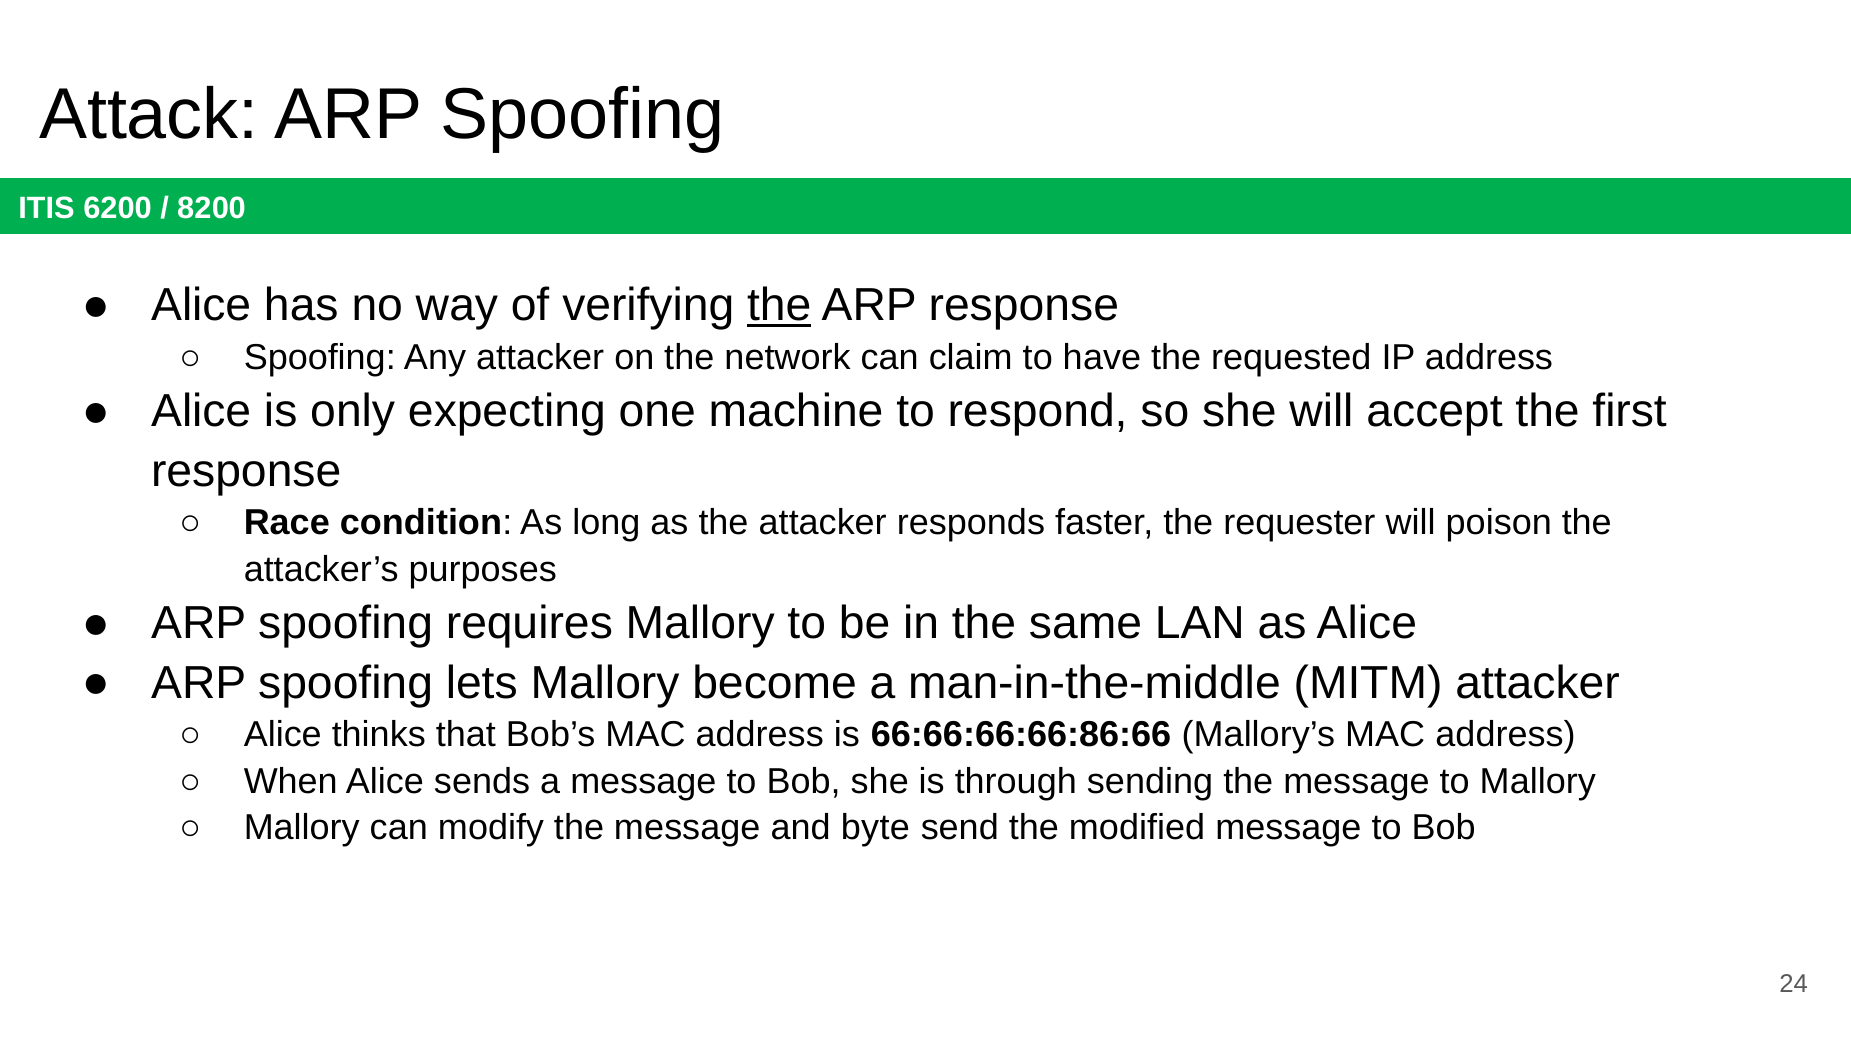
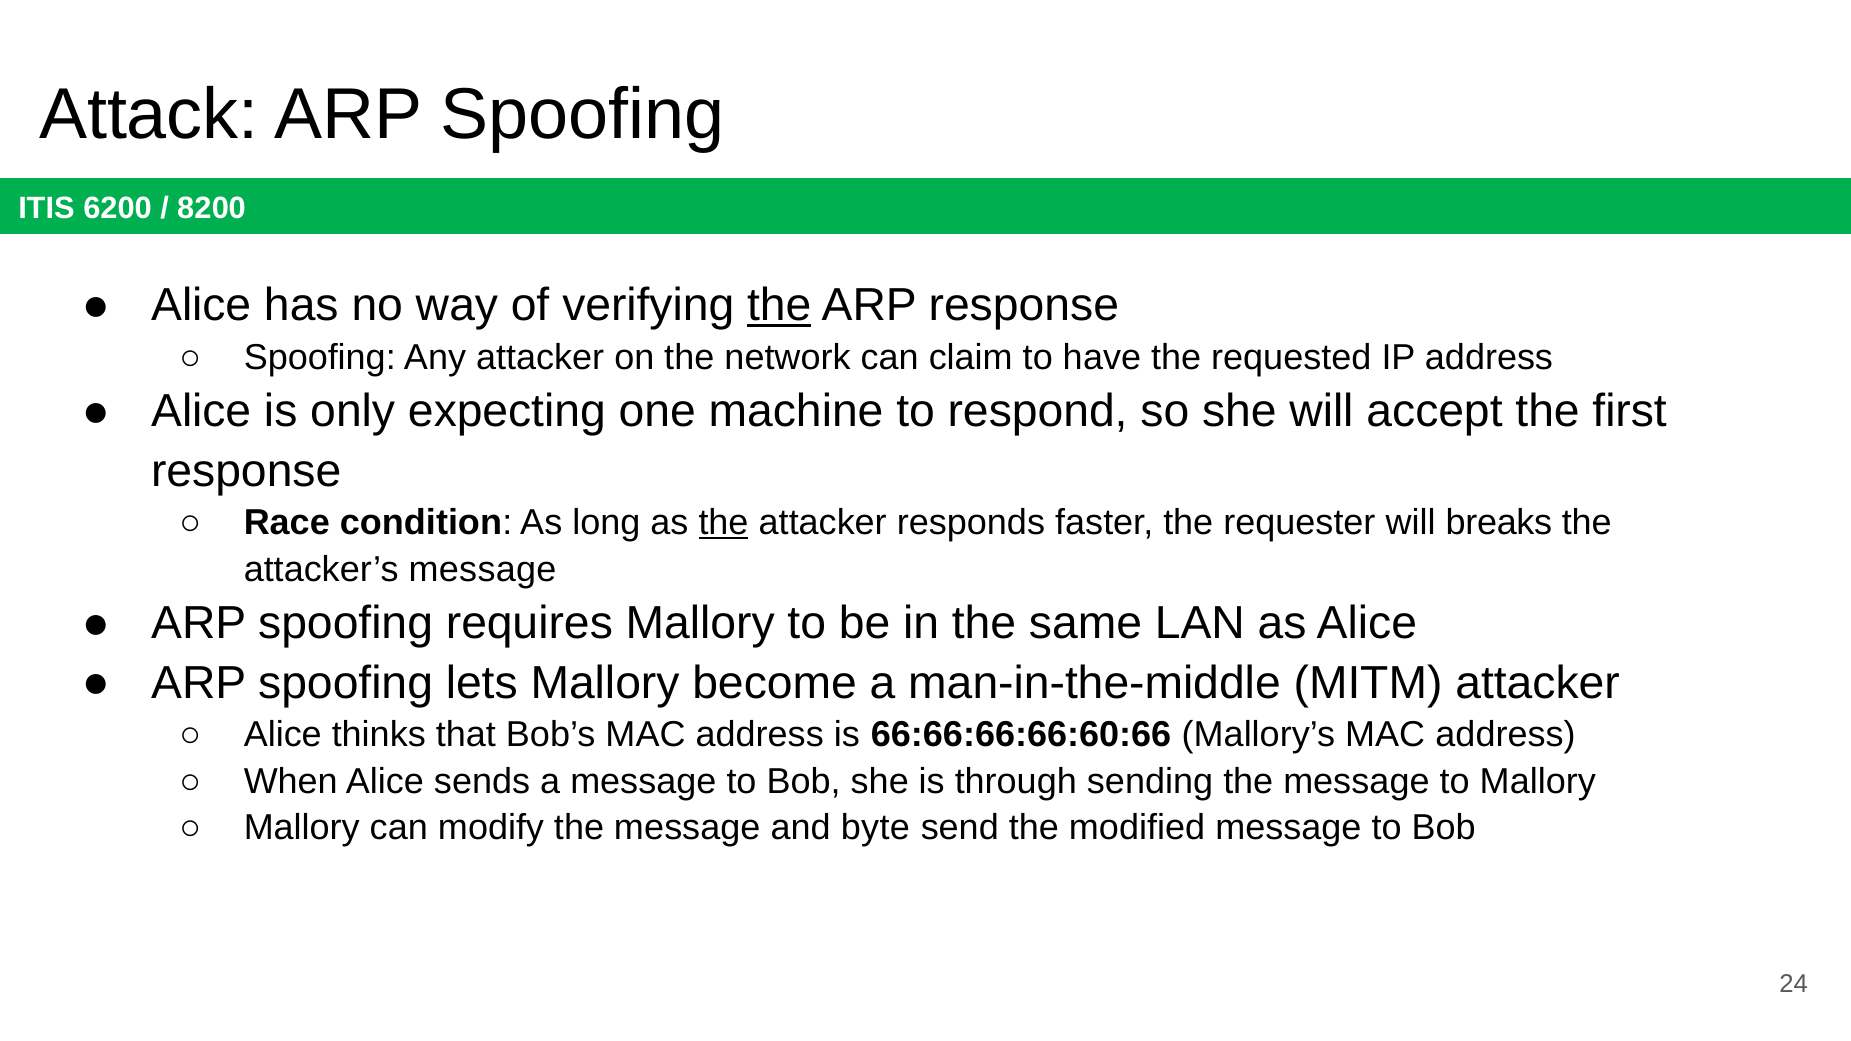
the at (724, 523) underline: none -> present
poison: poison -> breaks
attacker’s purposes: purposes -> message
66:66:66:66:86:66: 66:66:66:66:86:66 -> 66:66:66:66:60:66
